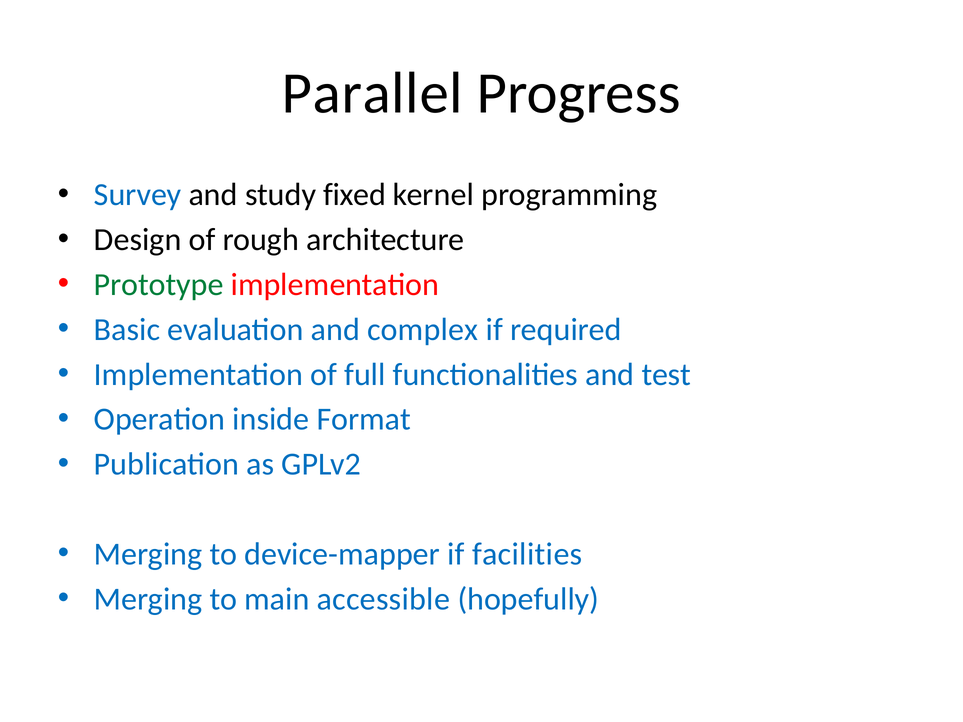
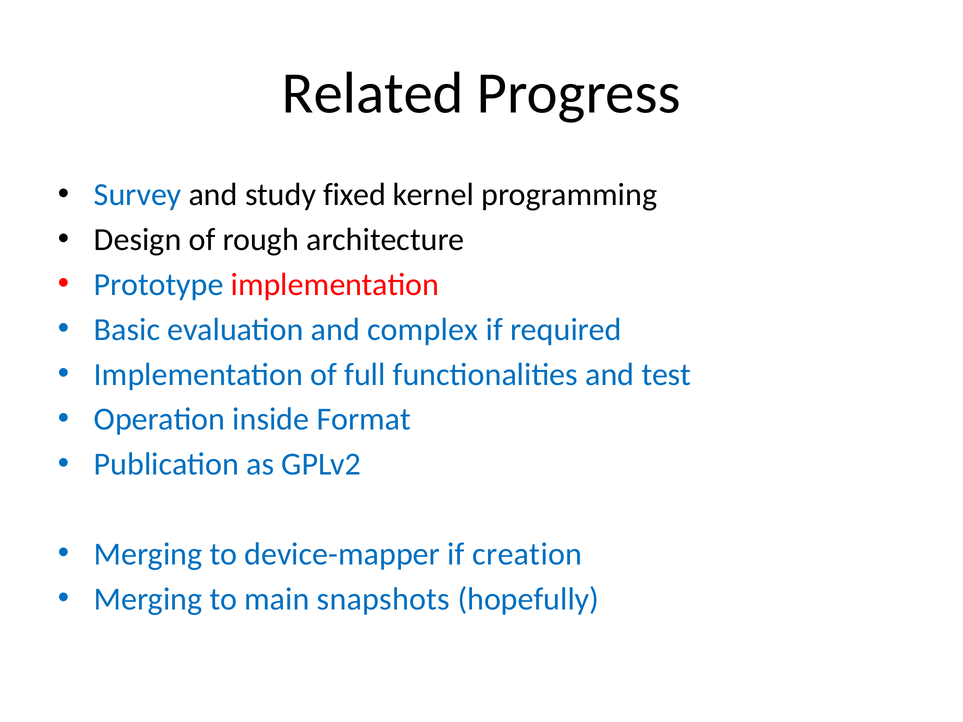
Parallel: Parallel -> Related
Prototype colour: green -> blue
facilities: facilities -> creation
accessible: accessible -> snapshots
